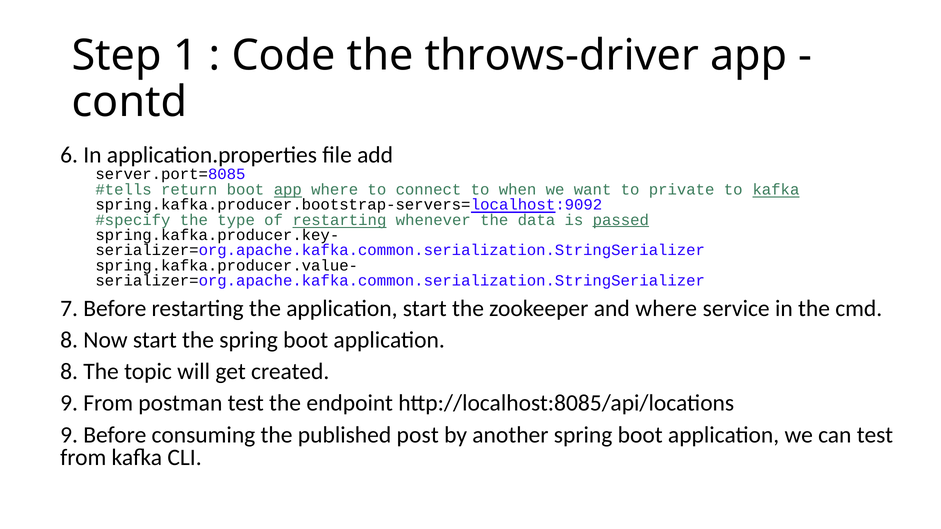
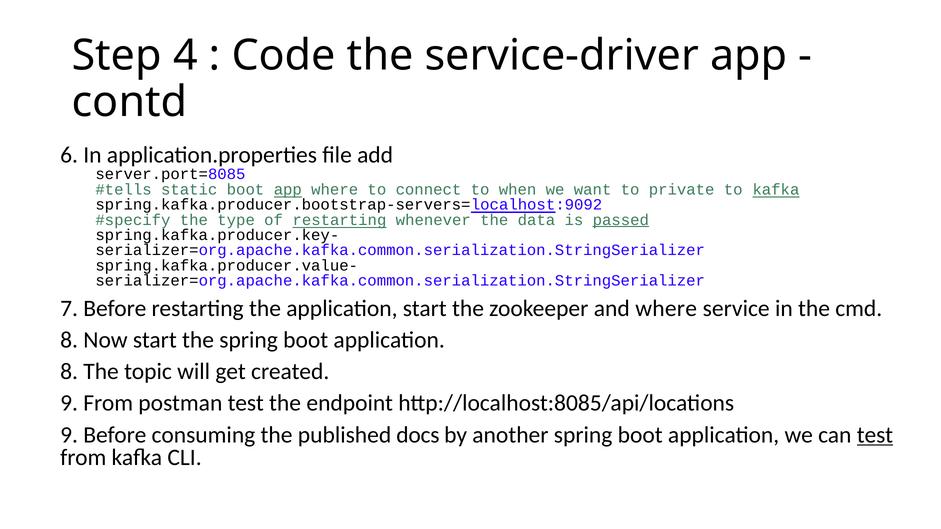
1: 1 -> 4
throws-driver: throws-driver -> service-driver
return: return -> static
post: post -> docs
test at (875, 435) underline: none -> present
